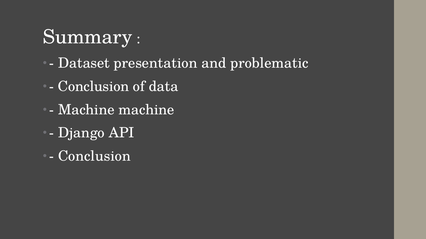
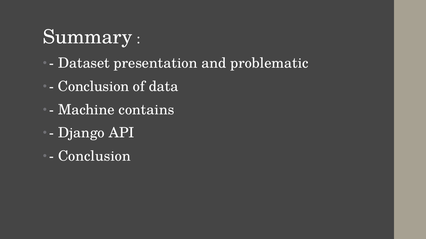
Machine machine: machine -> contains
